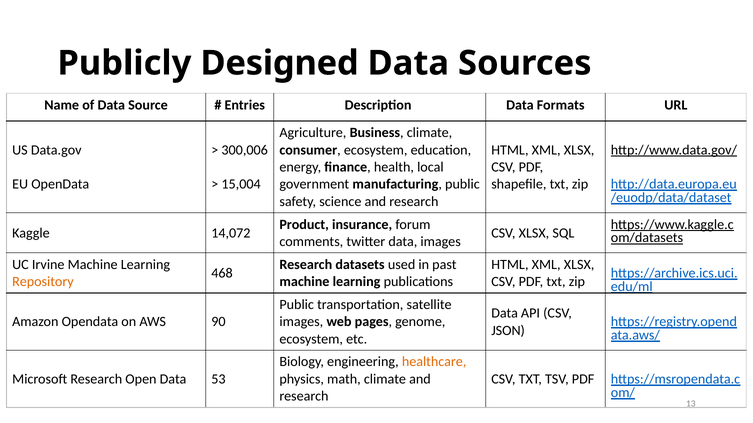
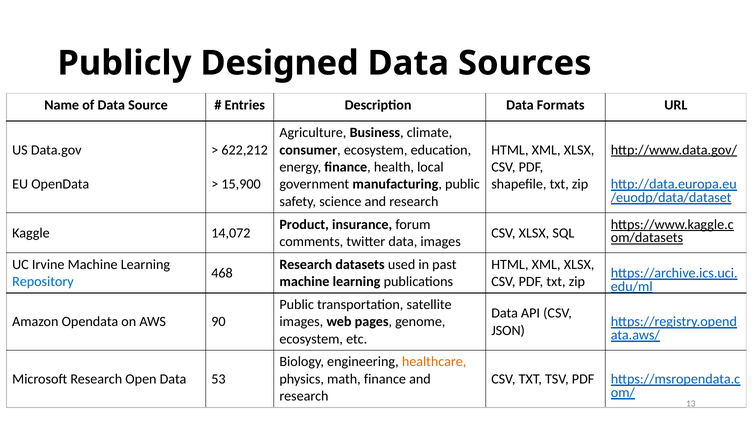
300,006: 300,006 -> 622,212
15,004: 15,004 -> 15,900
Repository colour: orange -> blue
math climate: climate -> finance
